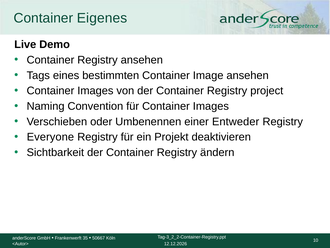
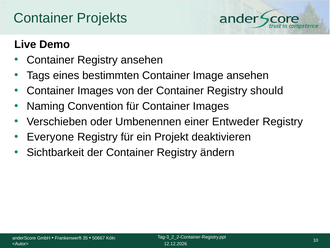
Eigenes: Eigenes -> Projekts
project: project -> should
